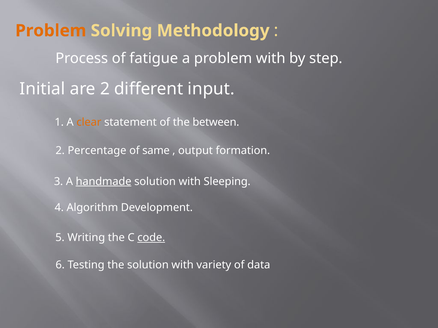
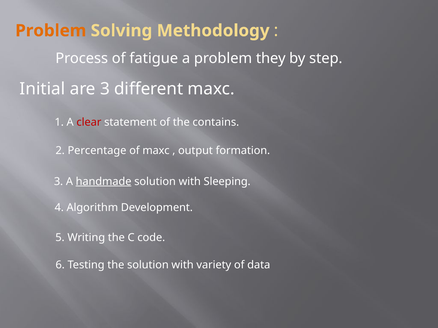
problem with: with -> they
are 2: 2 -> 3
different input: input -> maxc
clear colour: orange -> red
between: between -> contains
of same: same -> maxc
code underline: present -> none
